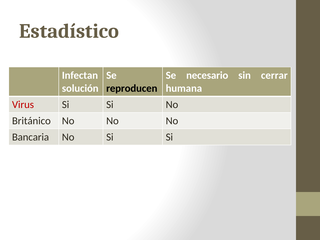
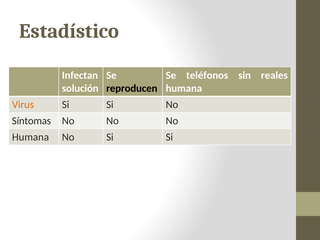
necesario: necesario -> teléfonos
cerrar: cerrar -> reales
Virus colour: red -> orange
Británico: Británico -> Síntomas
Bancaria at (31, 137): Bancaria -> Humana
